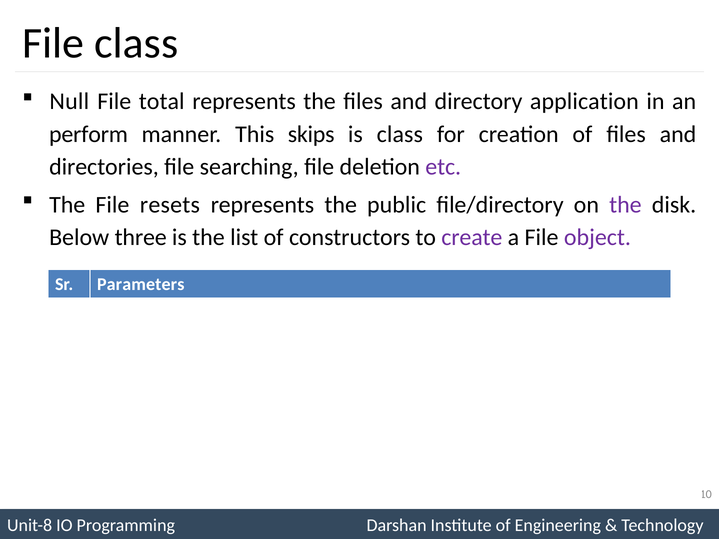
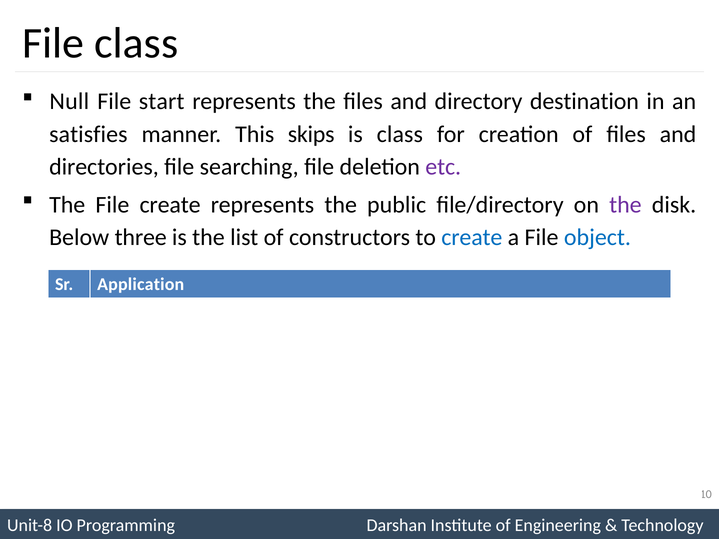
total: total -> start
application: application -> destination
perform: perform -> satisfies
File resets: resets -> create
create at (472, 237) colour: purple -> blue
object colour: purple -> blue
Parameters: Parameters -> Application
